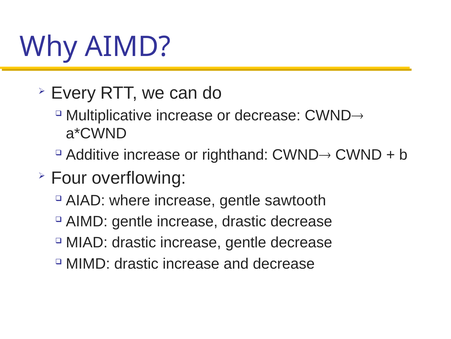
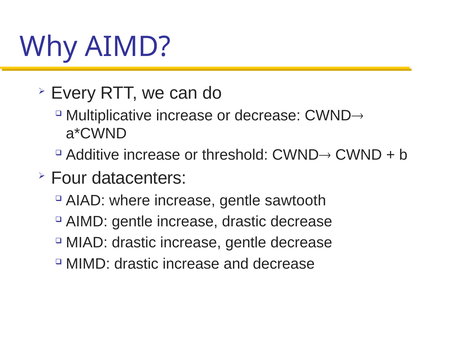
righthand: righthand -> threshold
overflowing: overflowing -> datacenters
